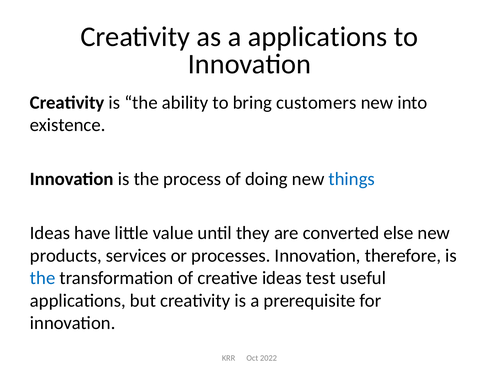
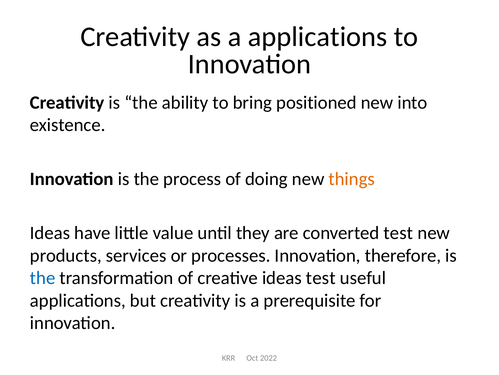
customers: customers -> positioned
things colour: blue -> orange
converted else: else -> test
